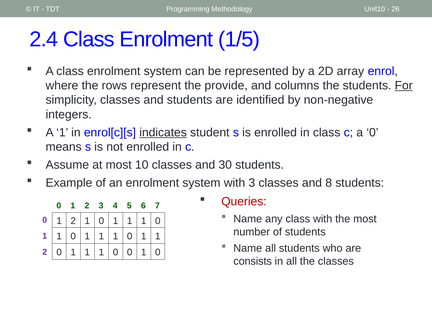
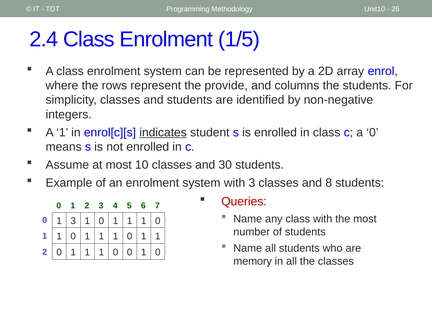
For underline: present -> none
2 at (73, 221): 2 -> 3
consists: consists -> memory
